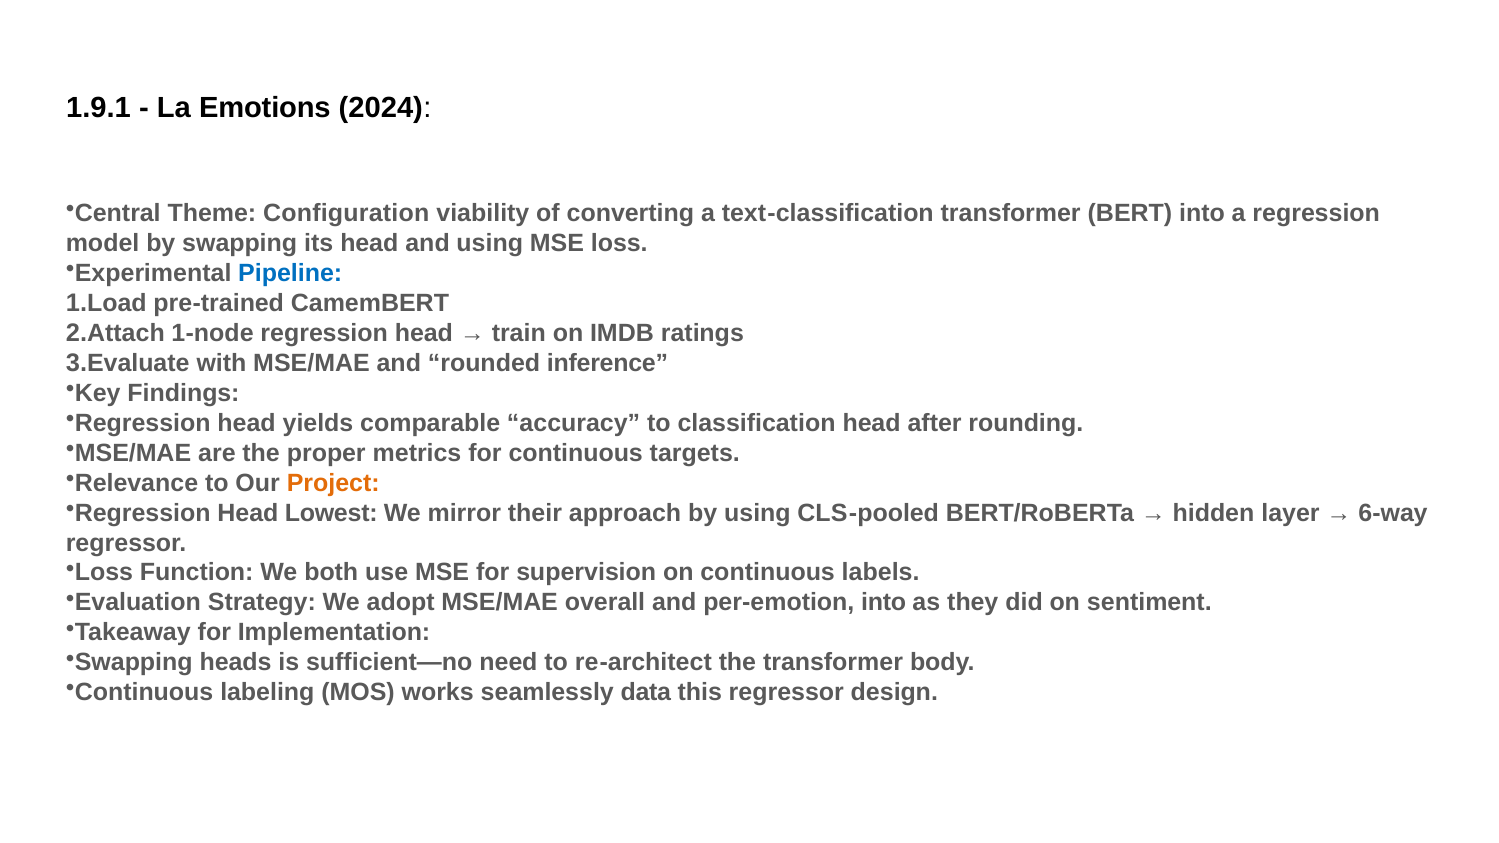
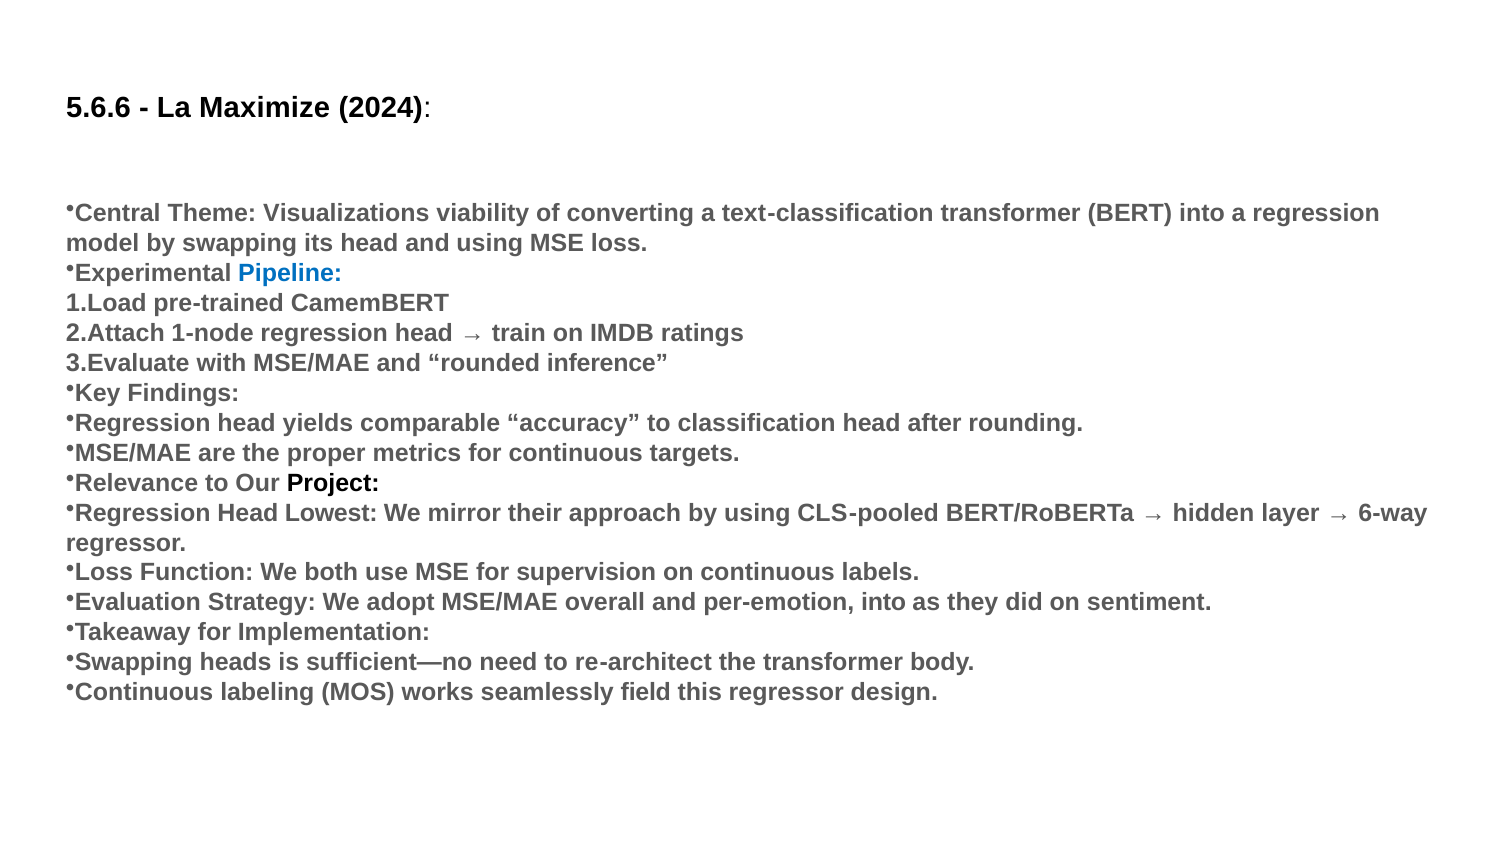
1.9.1: 1.9.1 -> 5.6.6
Emotions: Emotions -> Maximize
Configuration: Configuration -> Visualizations
Project colour: orange -> black
data: data -> field
